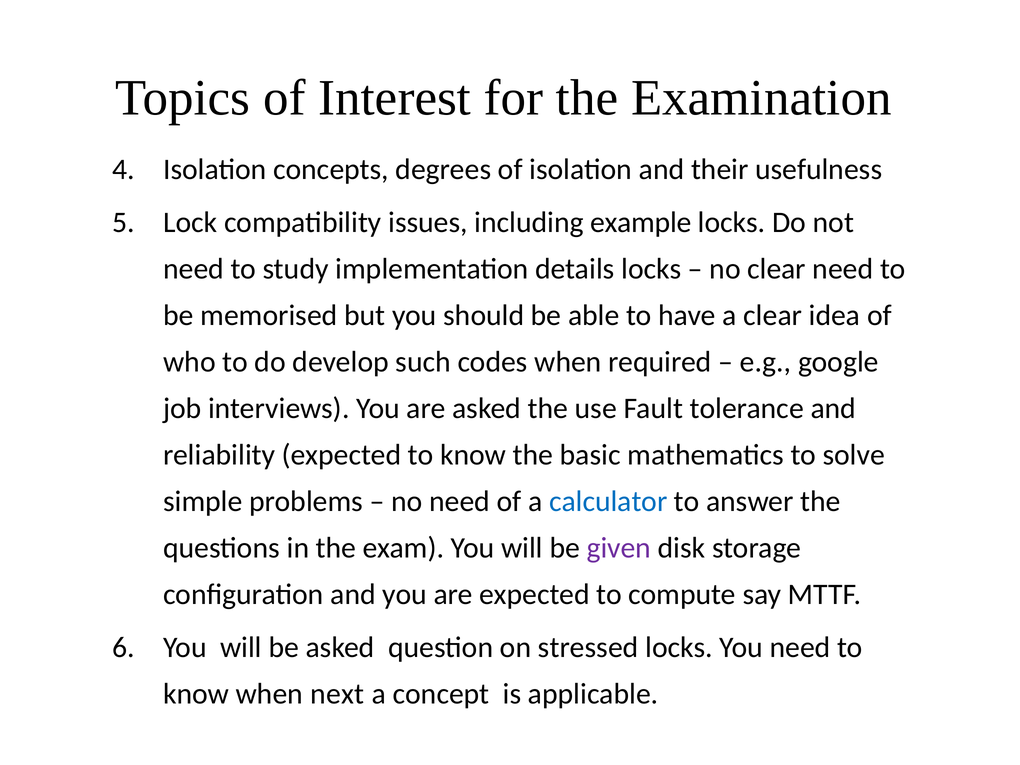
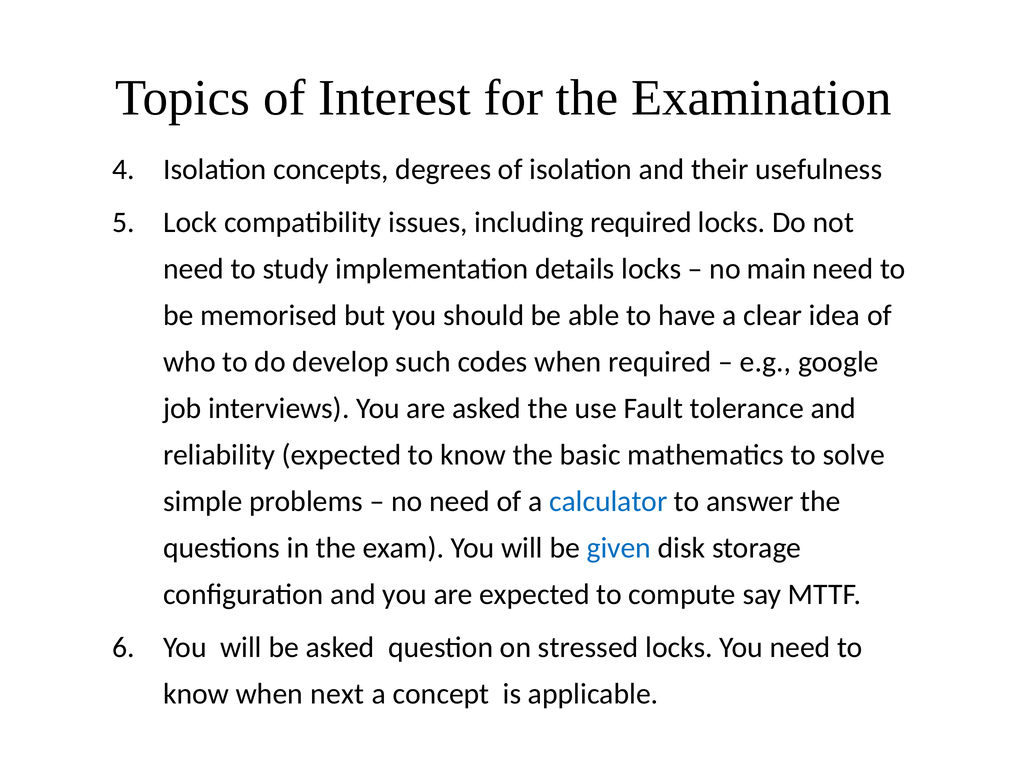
including example: example -> required
no clear: clear -> main
given colour: purple -> blue
